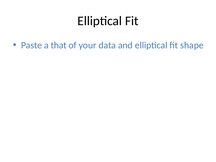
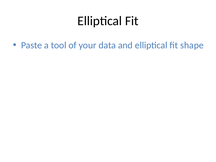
that: that -> tool
